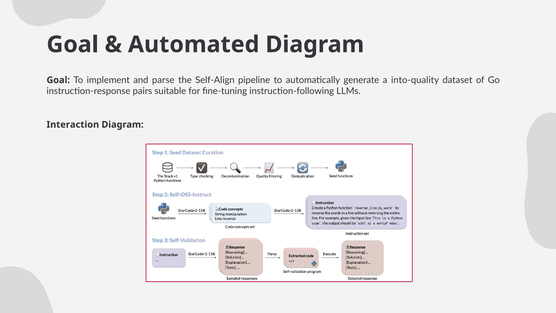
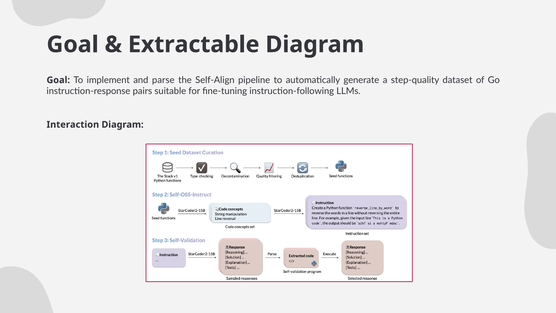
Automated: Automated -> Extractable
into-quality: into-quality -> step-quality
